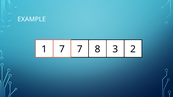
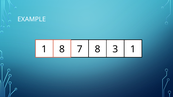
1 7: 7 -> 8
7 2: 2 -> 1
